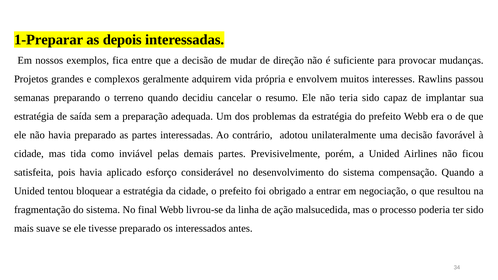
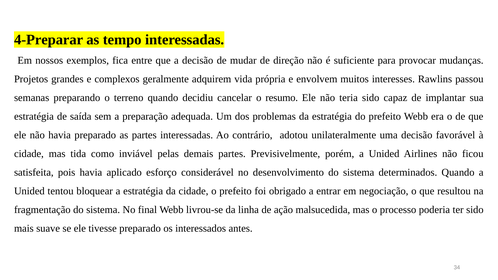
1-Preparar: 1-Preparar -> 4-Preparar
depois: depois -> tempo
compensação: compensação -> determinados
